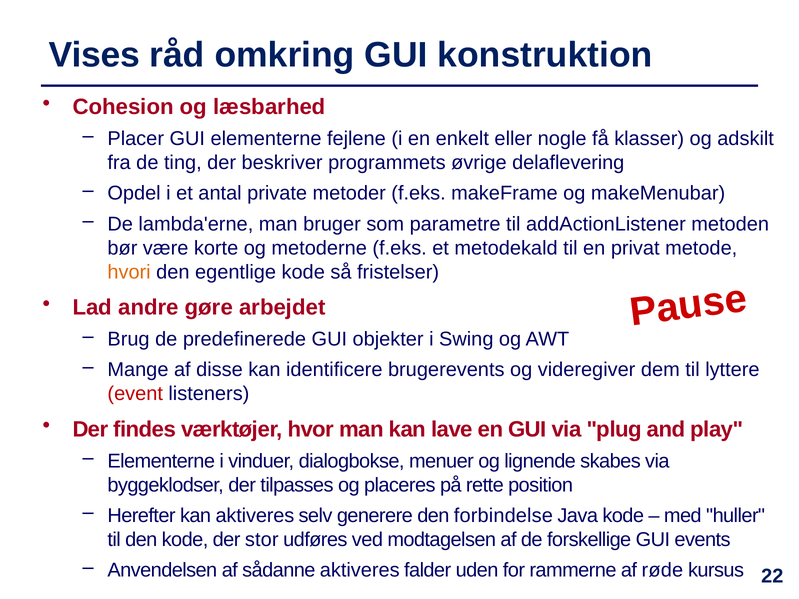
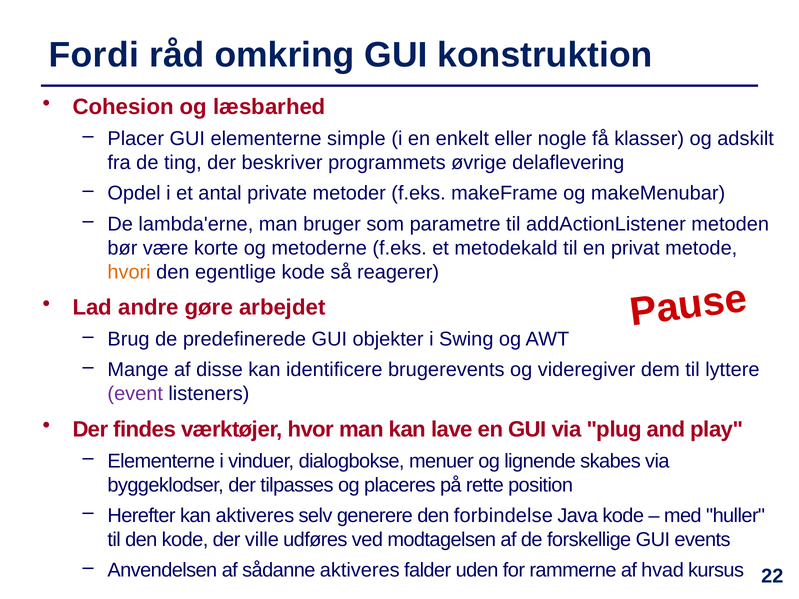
Vises: Vises -> Fordi
fejlene: fejlene -> simple
fristelser: fristelser -> reagerer
event colour: red -> purple
stor: stor -> ville
røde: røde -> hvad
